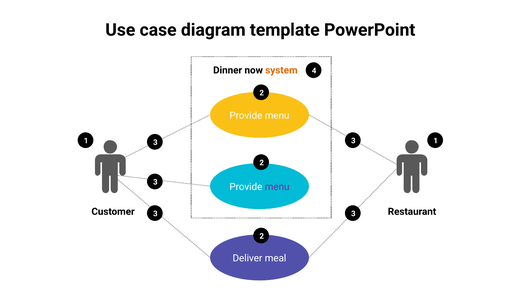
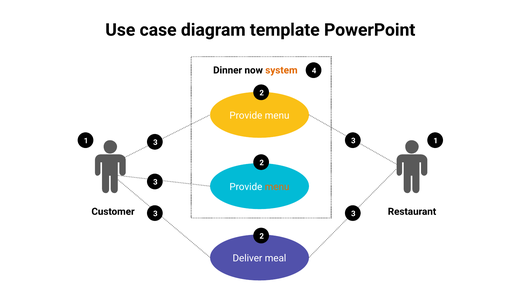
menu at (277, 187) colour: purple -> orange
